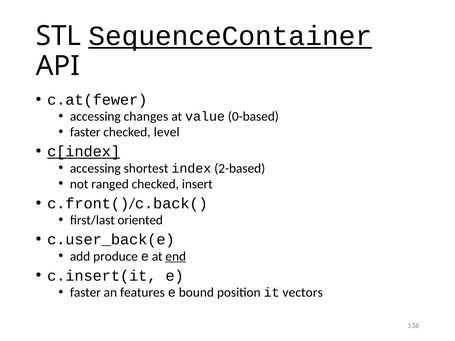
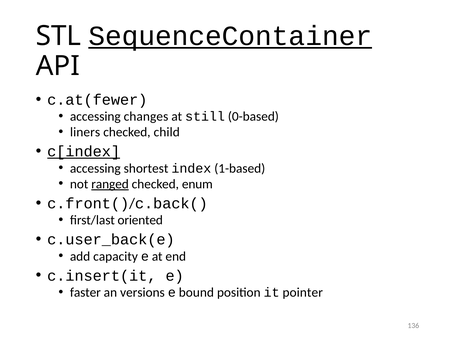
value: value -> still
faster at (85, 132): faster -> liners
level: level -> child
2-based: 2-based -> 1-based
ranged underline: none -> present
insert: insert -> enum
produce: produce -> capacity
end underline: present -> none
features: features -> versions
vectors: vectors -> pointer
